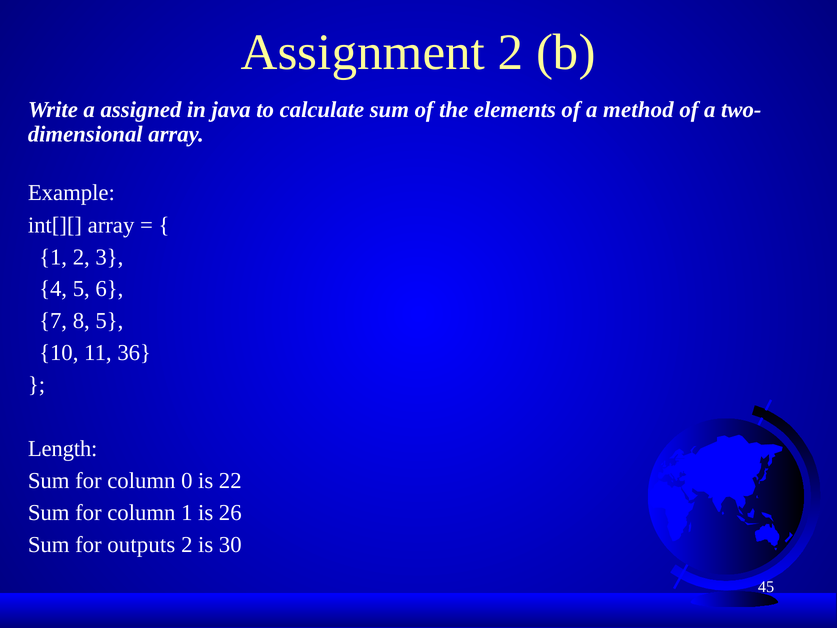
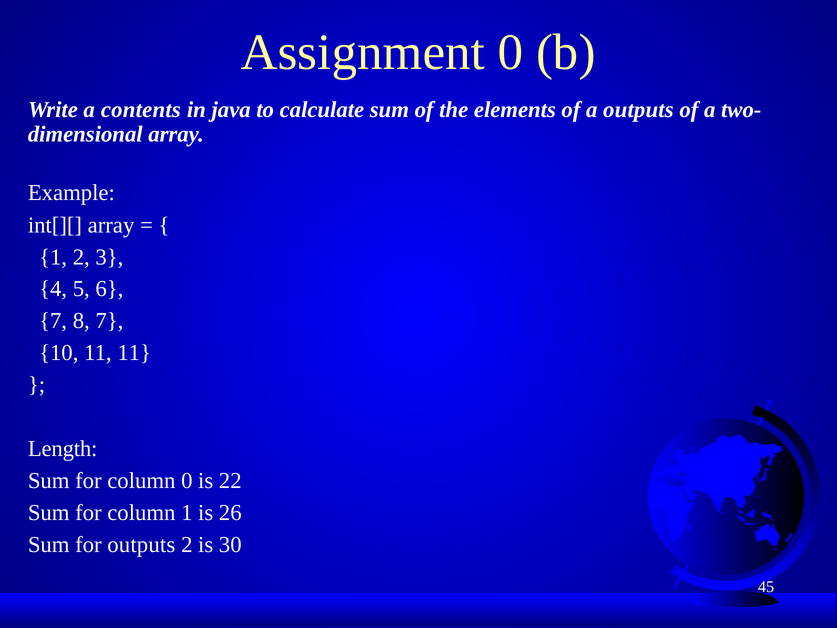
Assignment 2: 2 -> 0
assigned: assigned -> contents
a method: method -> outputs
8 5: 5 -> 7
11 36: 36 -> 11
